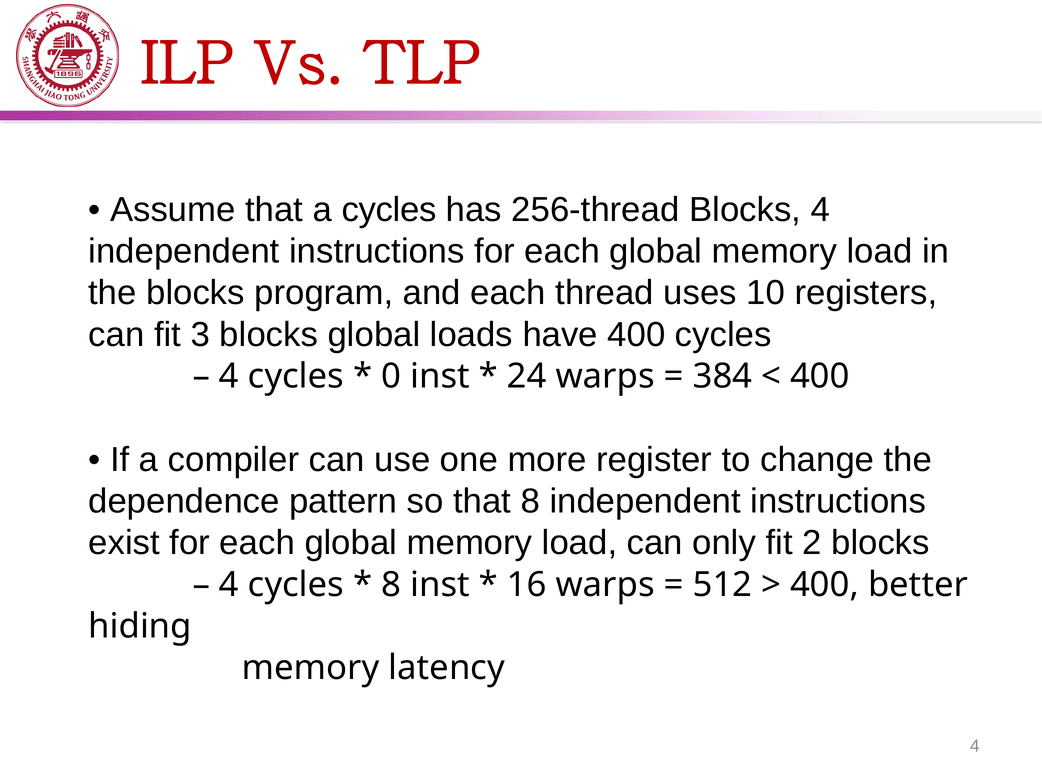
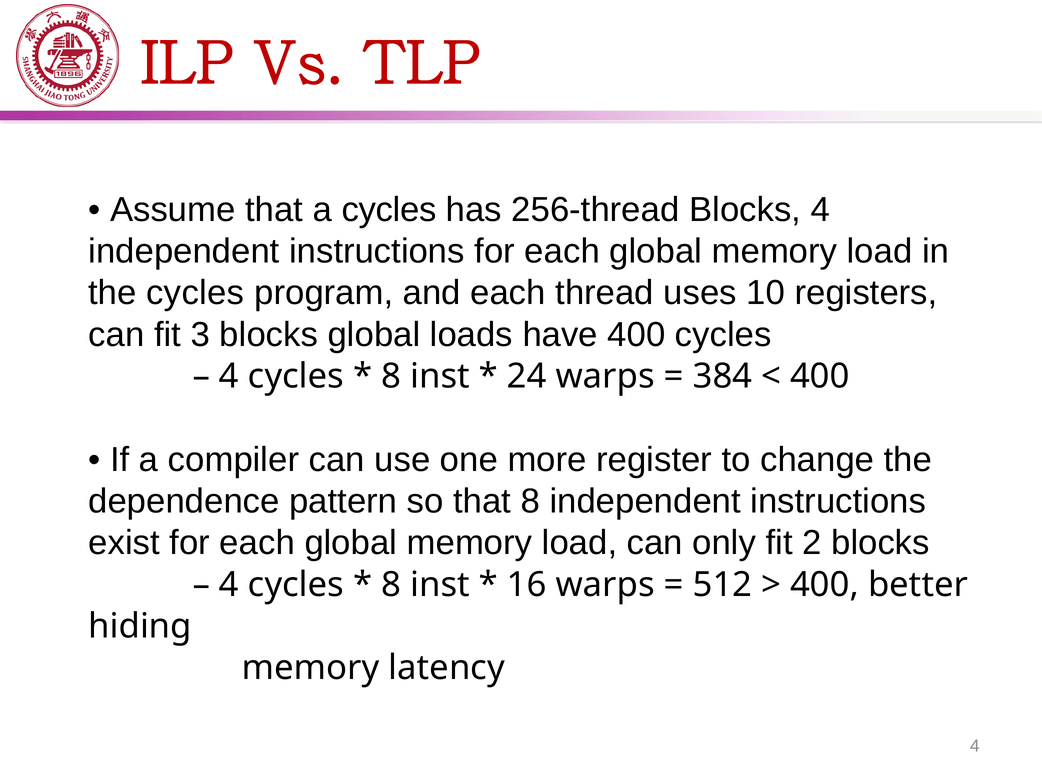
the blocks: blocks -> cycles
0 at (391, 377): 0 -> 8
